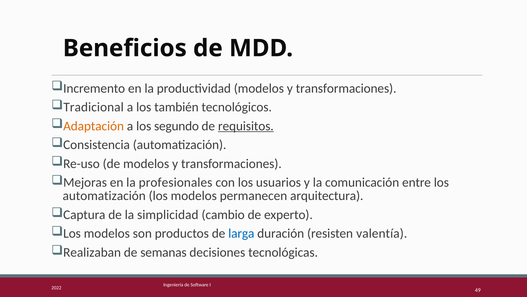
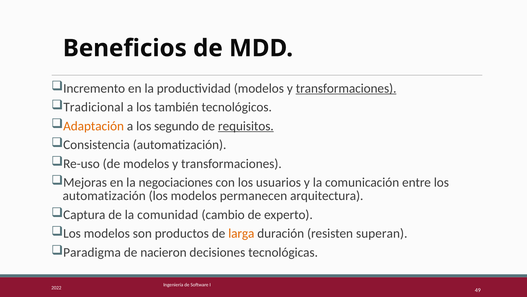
transformaciones at (346, 88) underline: none -> present
profesionales: profesionales -> negociaciones
simplicidad: simplicidad -> comunidad
larga colour: blue -> orange
valentía: valentía -> superan
Realizaban: Realizaban -> Paradigma
semanas: semanas -> nacieron
